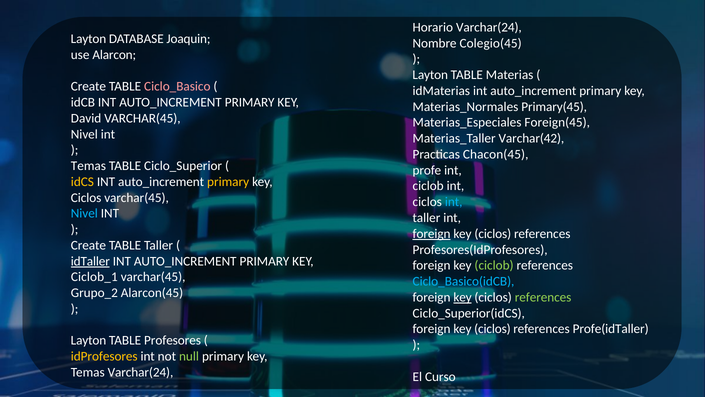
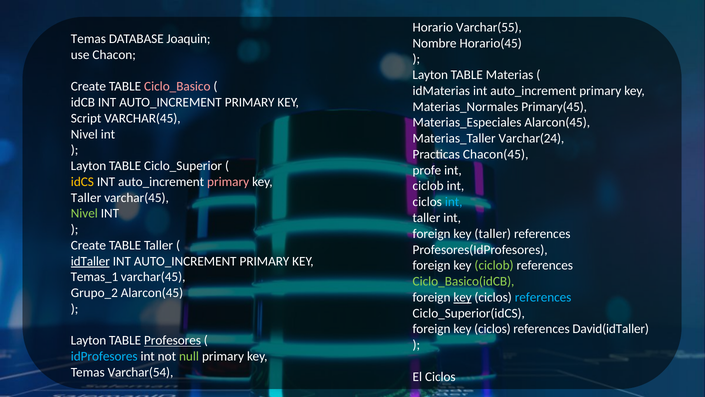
Horario Varchar(24: Varchar(24 -> Varchar(55
Layton at (88, 39): Layton -> Temas
Colegio(45: Colegio(45 -> Horario(45
Alarcon: Alarcon -> Chacon
David: David -> Script
Materias_Especiales Foreign(45: Foreign(45 -> Alarcon(45
Varchar(42: Varchar(42 -> Varchar(24
Temas at (88, 166): Temas -> Layton
primary at (228, 182) colour: yellow -> pink
Ciclos at (86, 197): Ciclos -> Taller
Nivel at (84, 213) colour: light blue -> light green
foreign at (432, 234) underline: present -> none
ciclos at (493, 234): ciclos -> taller
Ciclob_1: Ciclob_1 -> Temas_1
Ciclo_Basico(idCB colour: light blue -> light green
references at (543, 297) colour: light green -> light blue
Profe(idTaller: Profe(idTaller -> David(idTaller
Profesores underline: none -> present
idProfesores colour: yellow -> light blue
Temas Varchar(24: Varchar(24 -> Varchar(54
El Curso: Curso -> Ciclos
